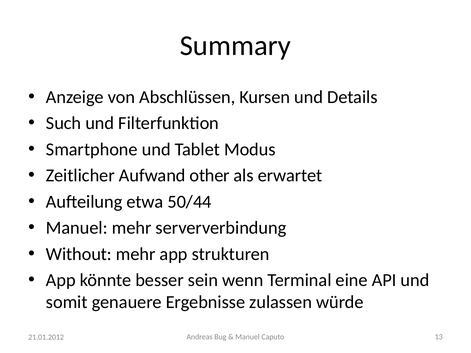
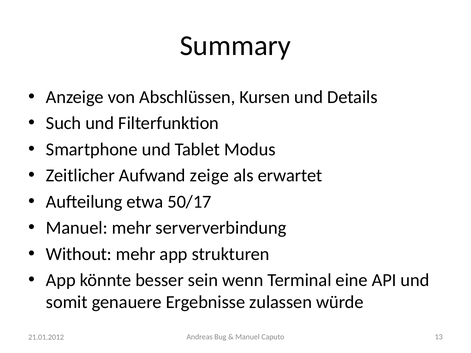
other: other -> zeige
50/44: 50/44 -> 50/17
